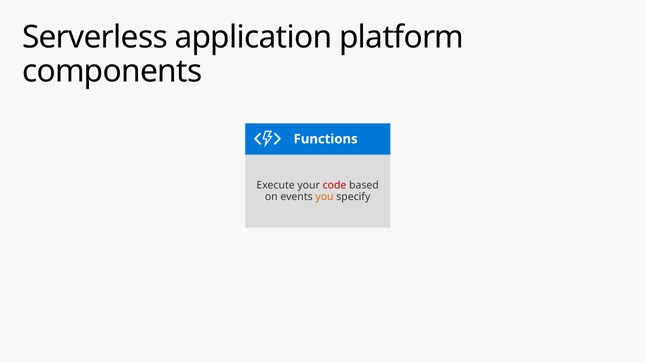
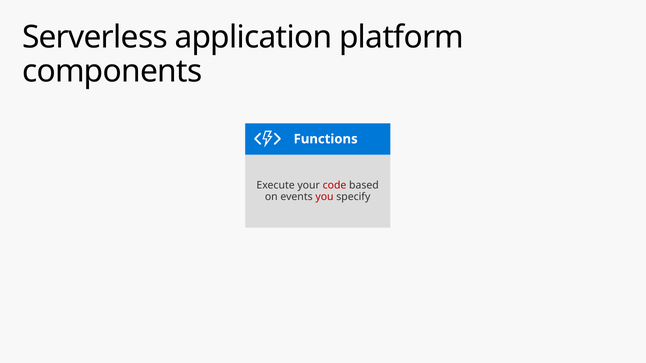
you colour: orange -> red
